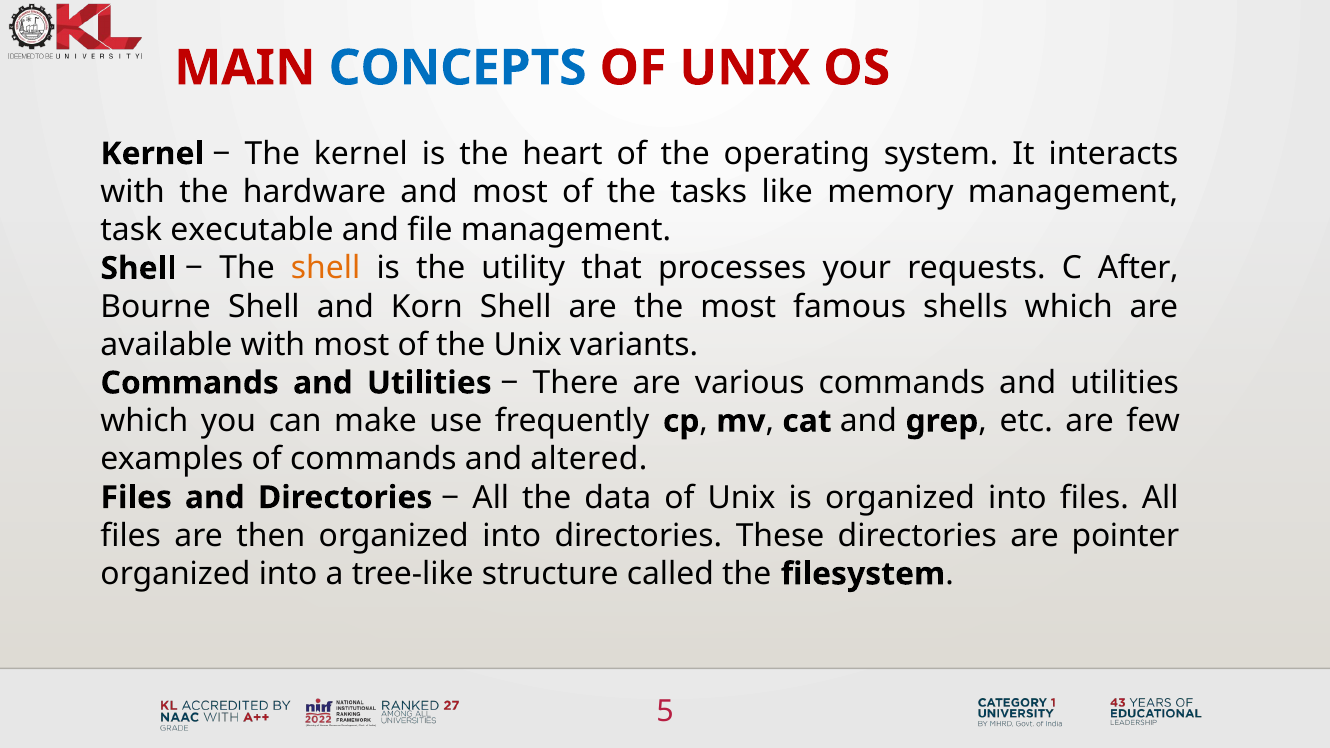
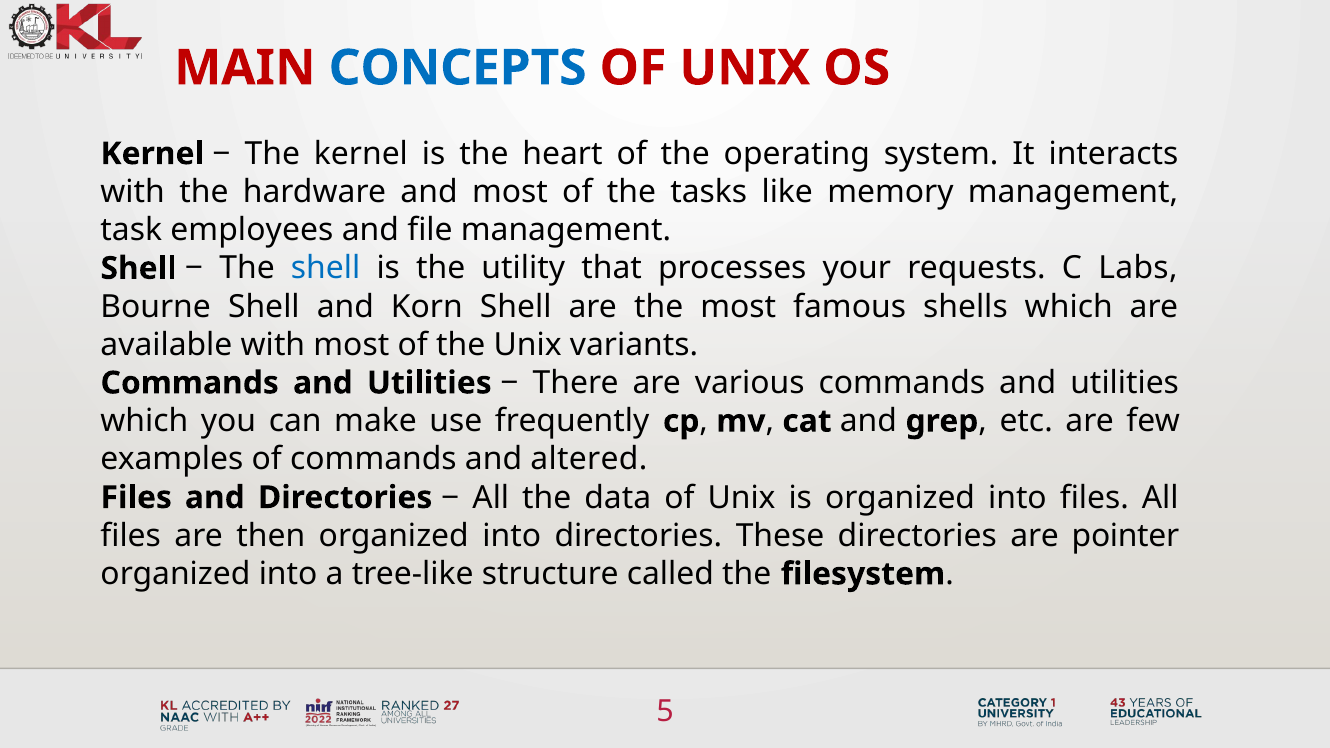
executable: executable -> employees
shell at (326, 268) colour: orange -> blue
After: After -> Labs
